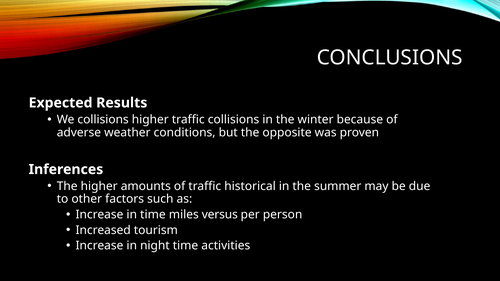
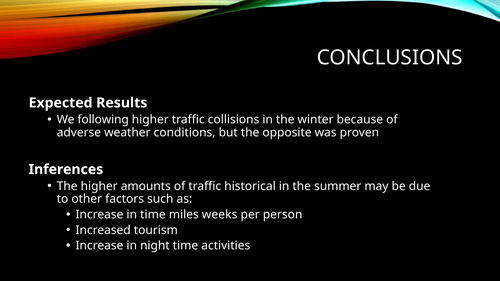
We collisions: collisions -> following
versus: versus -> weeks
